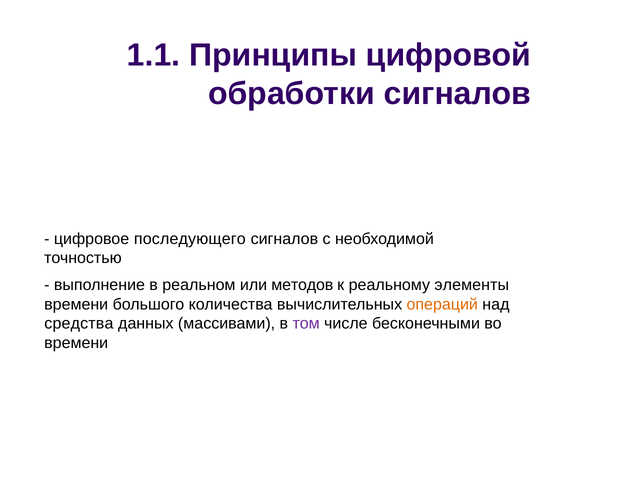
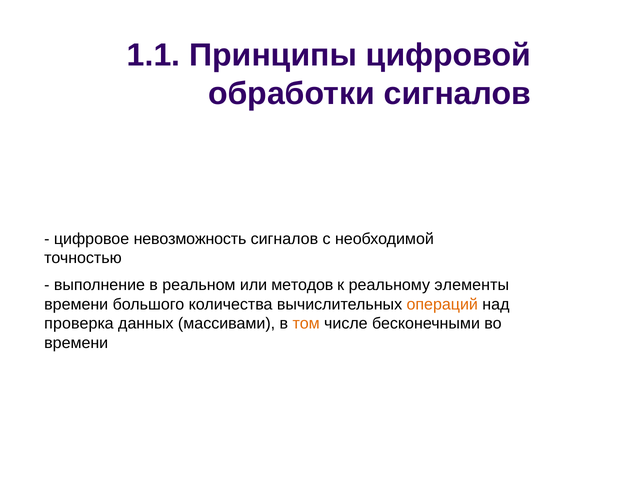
последующего: последующего -> невозможность
средства: средства -> проверка
том colour: purple -> orange
